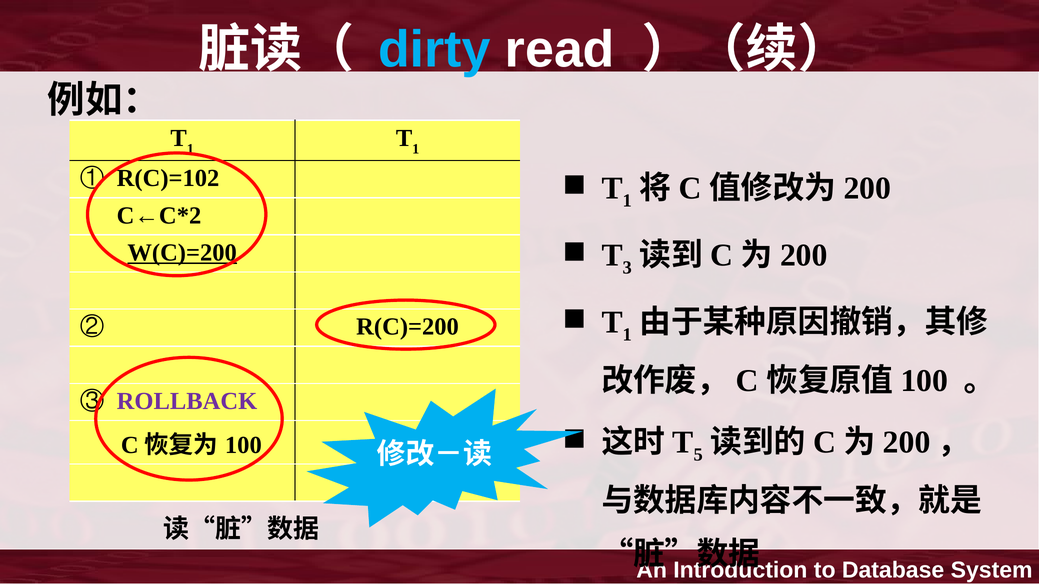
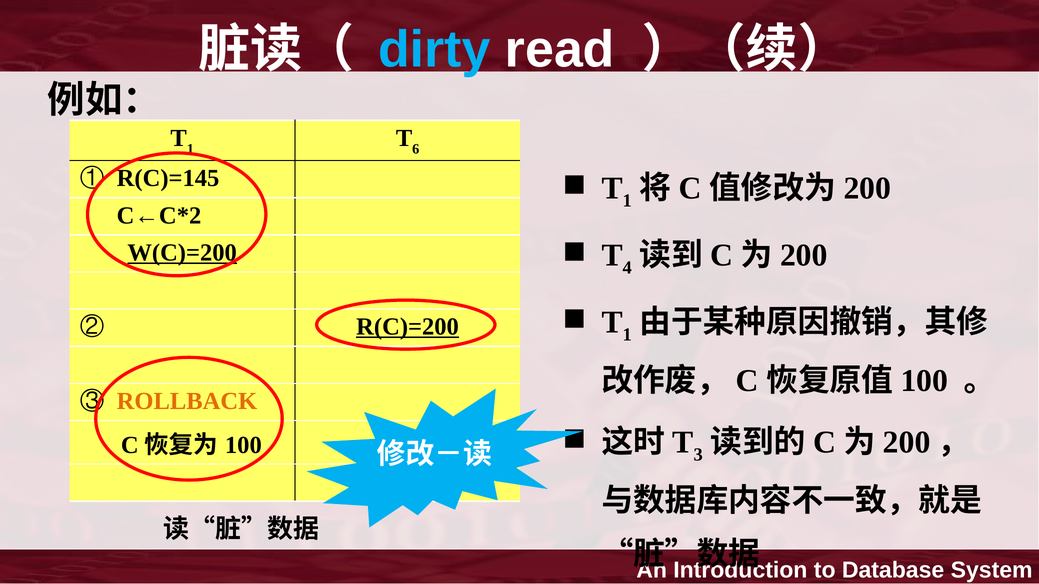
1 at (416, 149): 1 -> 6
R(C)=102: R(C)=102 -> R(C)=145
3: 3 -> 4
R(C)=200 underline: none -> present
ROLLBACK colour: purple -> orange
5: 5 -> 3
